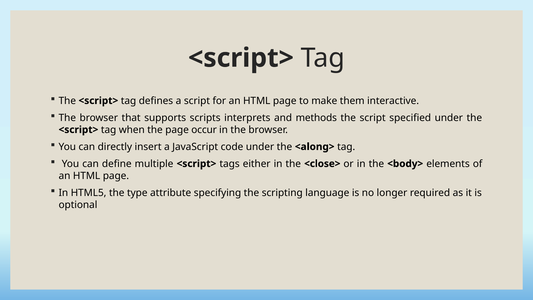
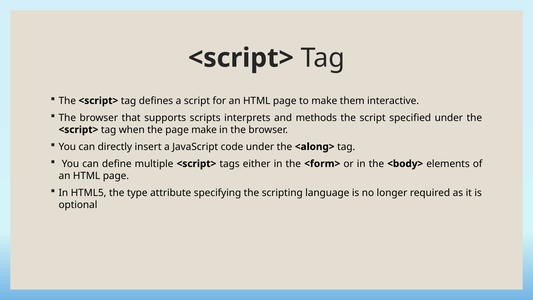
page occur: occur -> make
<close>: <close> -> <form>
